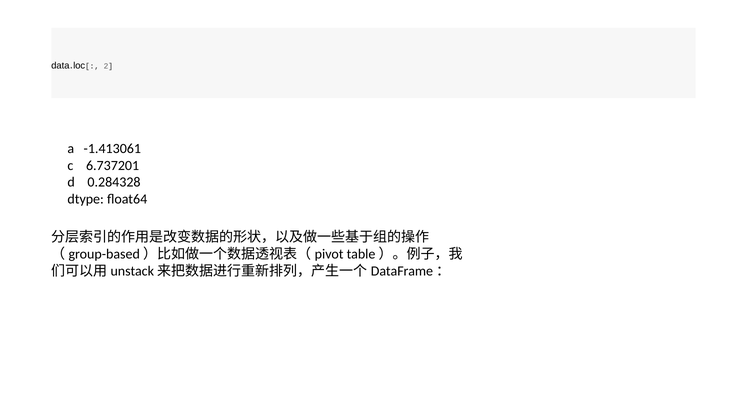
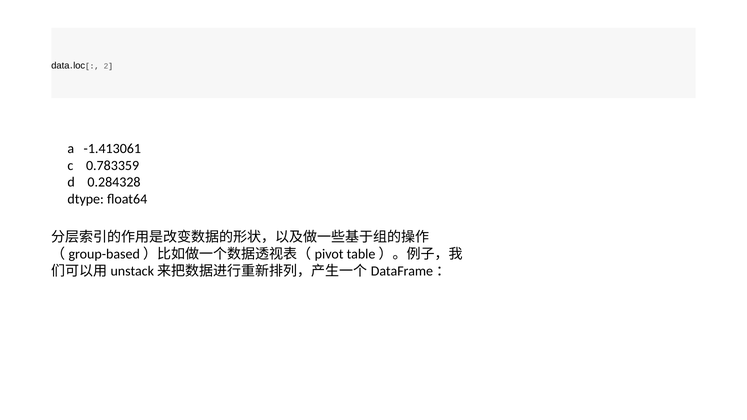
6.737201: 6.737201 -> 0.783359
